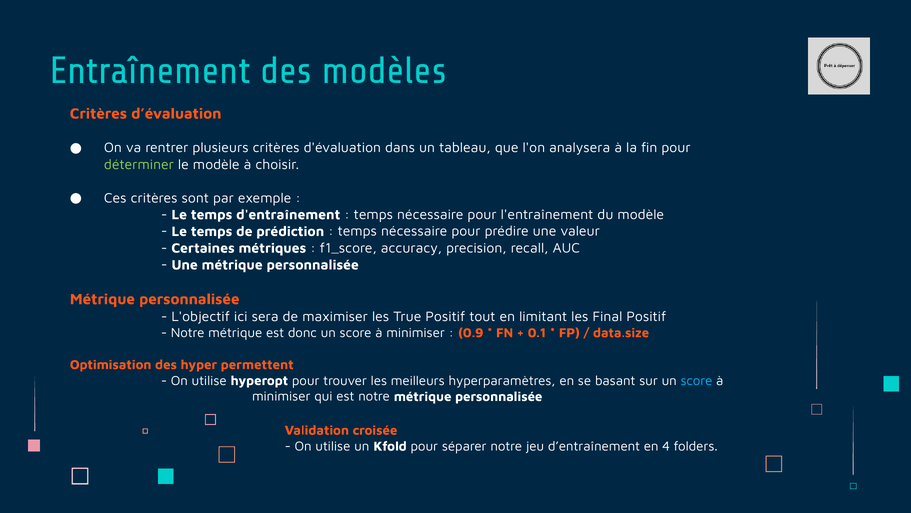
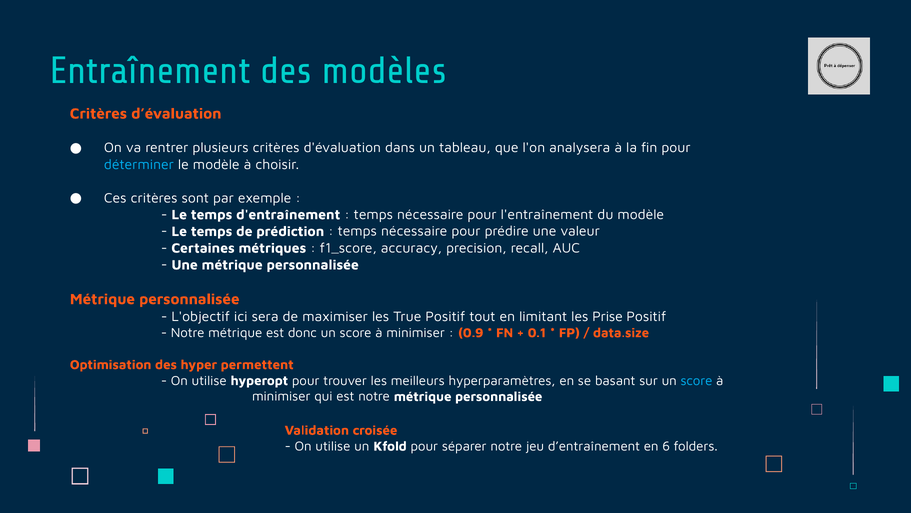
déterminer colour: light green -> light blue
Final: Final -> Prise
4: 4 -> 6
